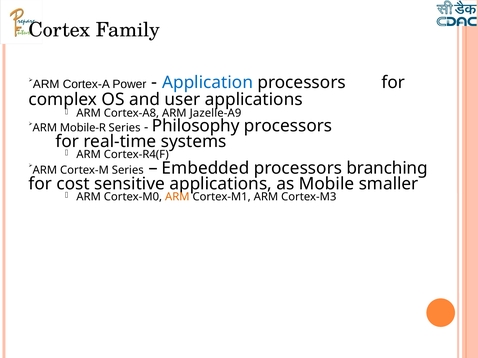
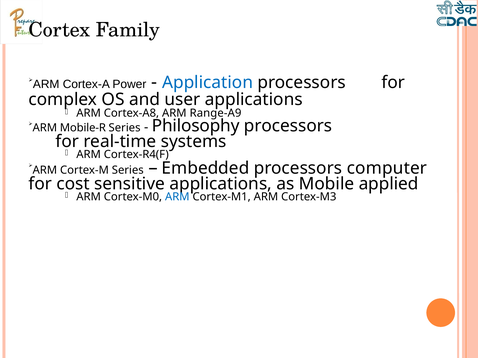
Jazelle-A9: Jazelle-A9 -> Range-A9
branching: branching -> computer
smaller: smaller -> applied
ARM at (177, 197) colour: orange -> blue
